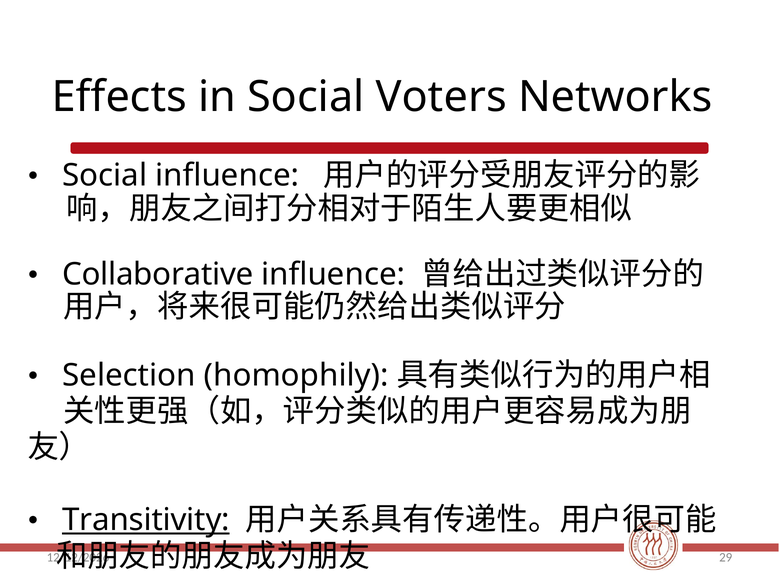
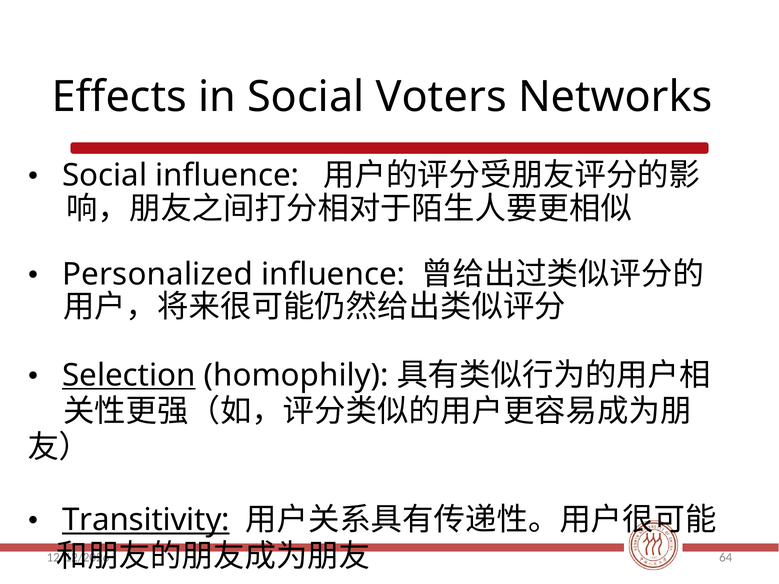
Collaborative: Collaborative -> Personalized
Selection underline: none -> present
29: 29 -> 64
